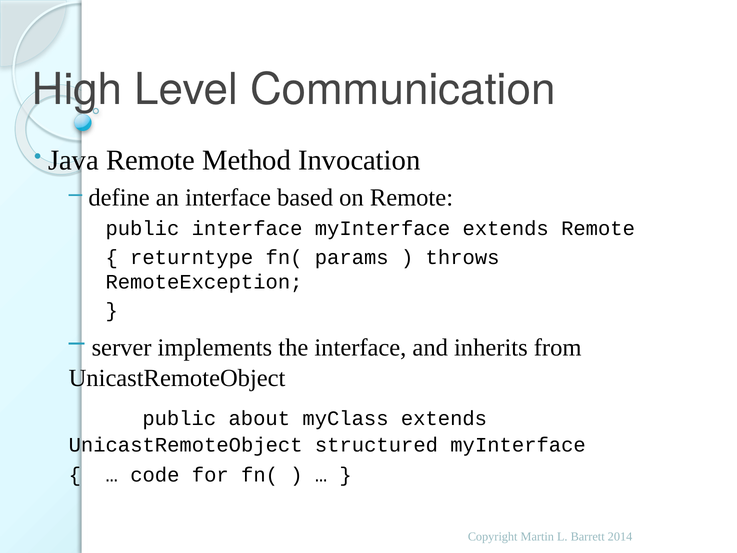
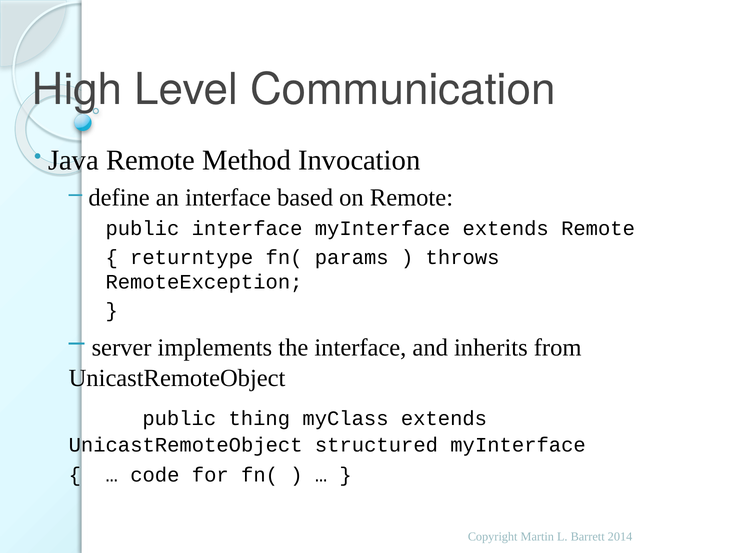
about: about -> thing
